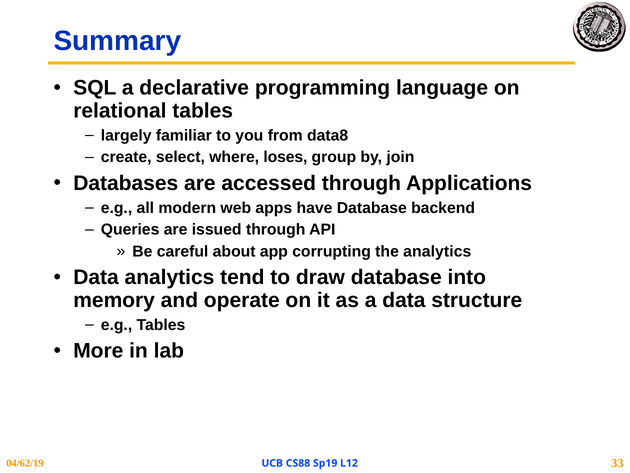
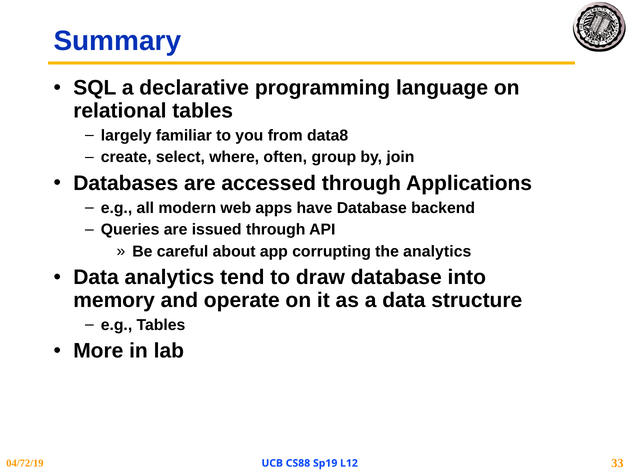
loses: loses -> often
04/62/19: 04/62/19 -> 04/72/19
